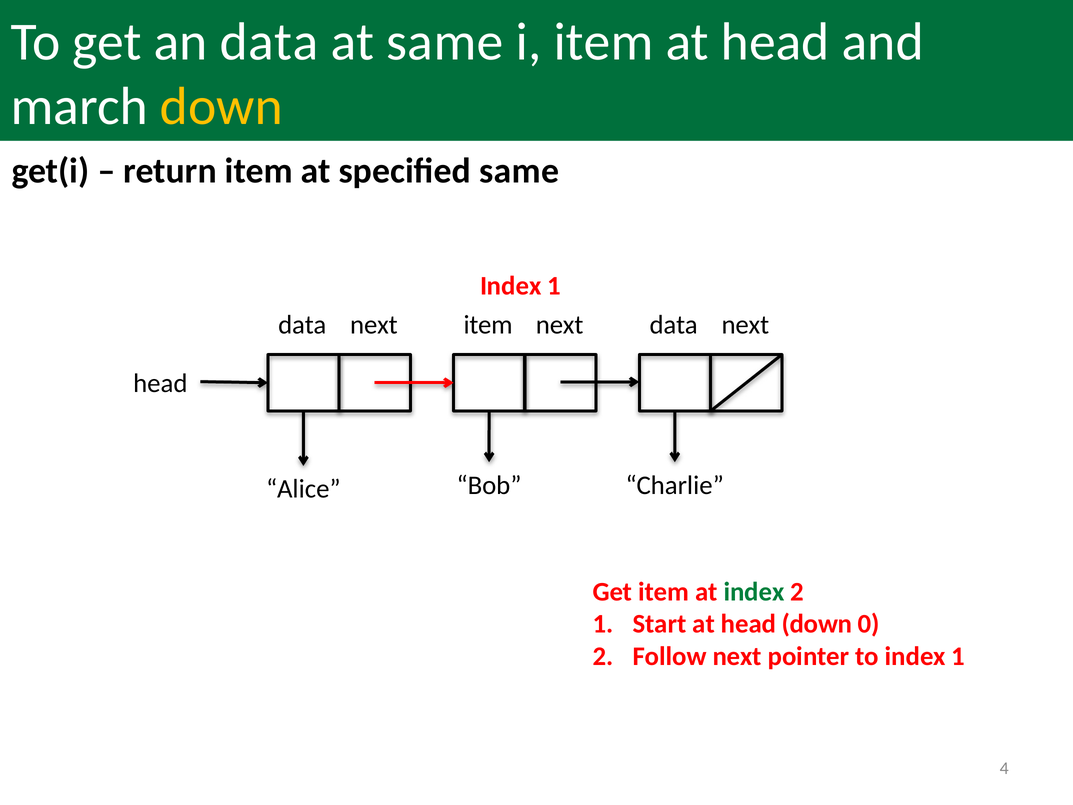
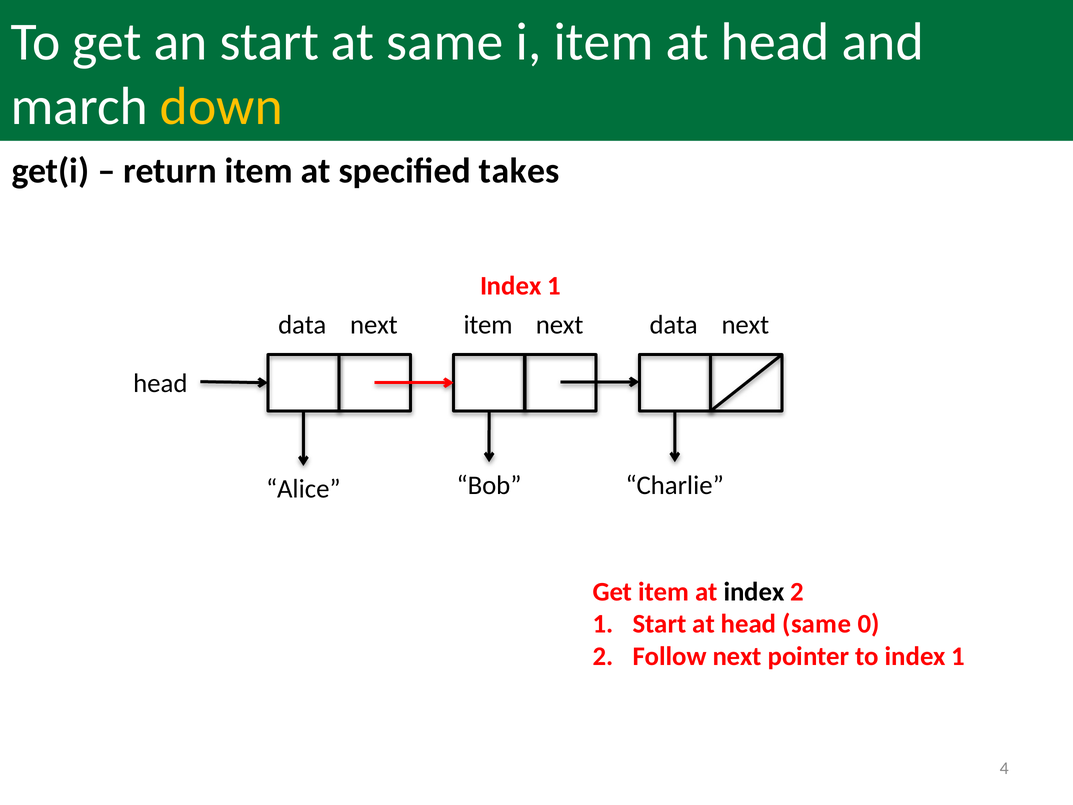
an data: data -> start
specified same: same -> takes
index at (754, 592) colour: green -> black
head down: down -> same
